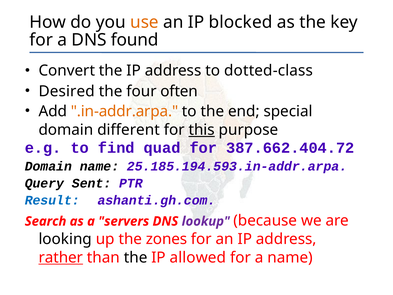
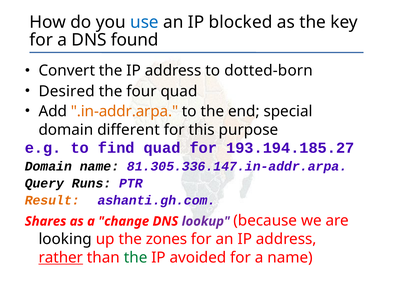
use colour: orange -> blue
dotted-class: dotted-class -> dotted-born
four often: often -> quad
this underline: present -> none
387.662.404.72: 387.662.404.72 -> 193.194.185.27
25.185.194.593.in-addr.arpa: 25.185.194.593.in-addr.arpa -> 81.305.336.147.in-addr.arpa
Sent: Sent -> Runs
Result colour: blue -> orange
Search: Search -> Shares
servers: servers -> change
the at (136, 257) colour: black -> green
allowed: allowed -> avoided
